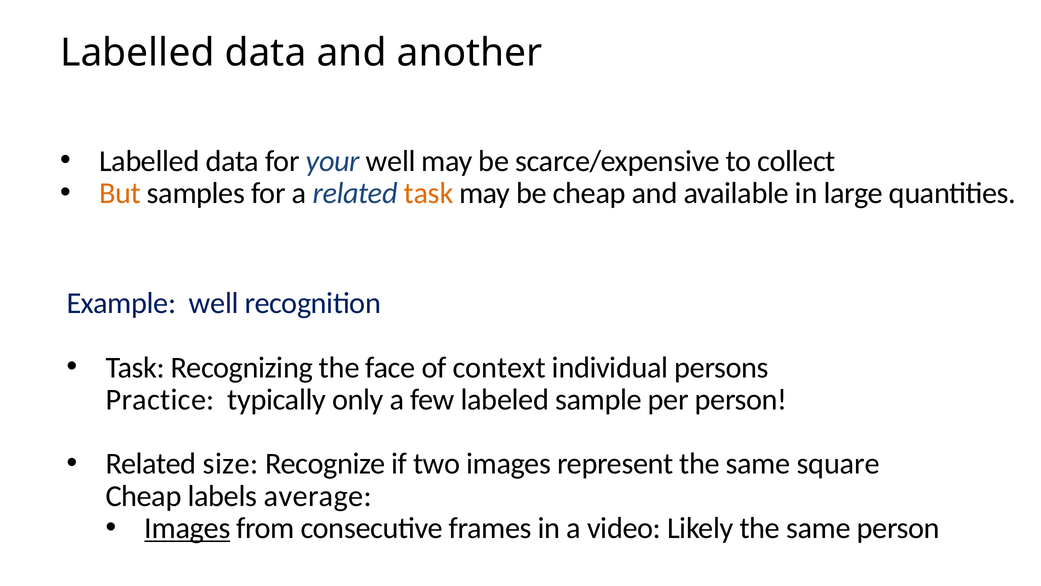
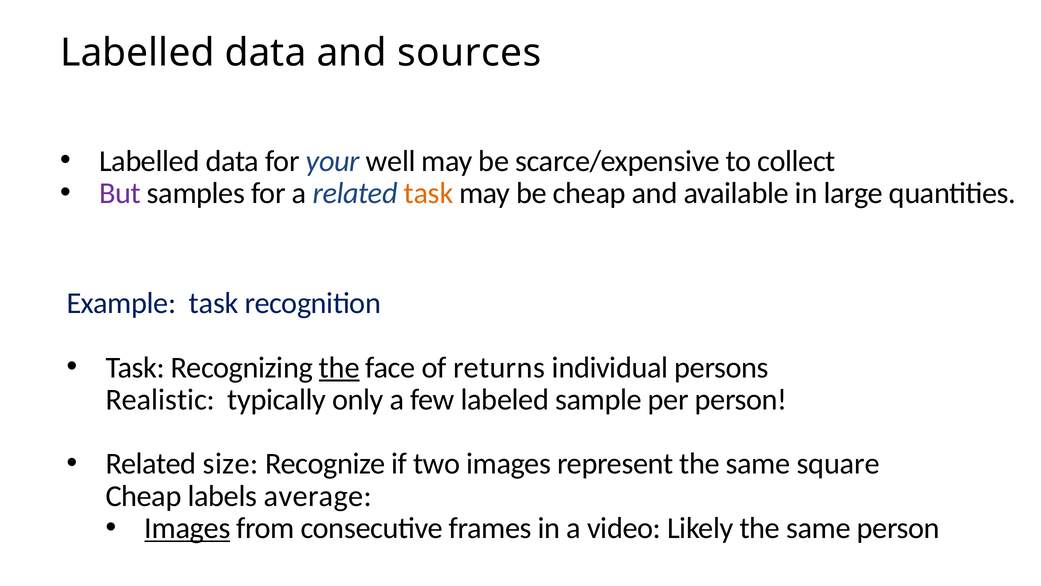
another: another -> sources
But colour: orange -> purple
Example well: well -> task
the at (339, 368) underline: none -> present
context: context -> returns
Practice: Practice -> Realistic
